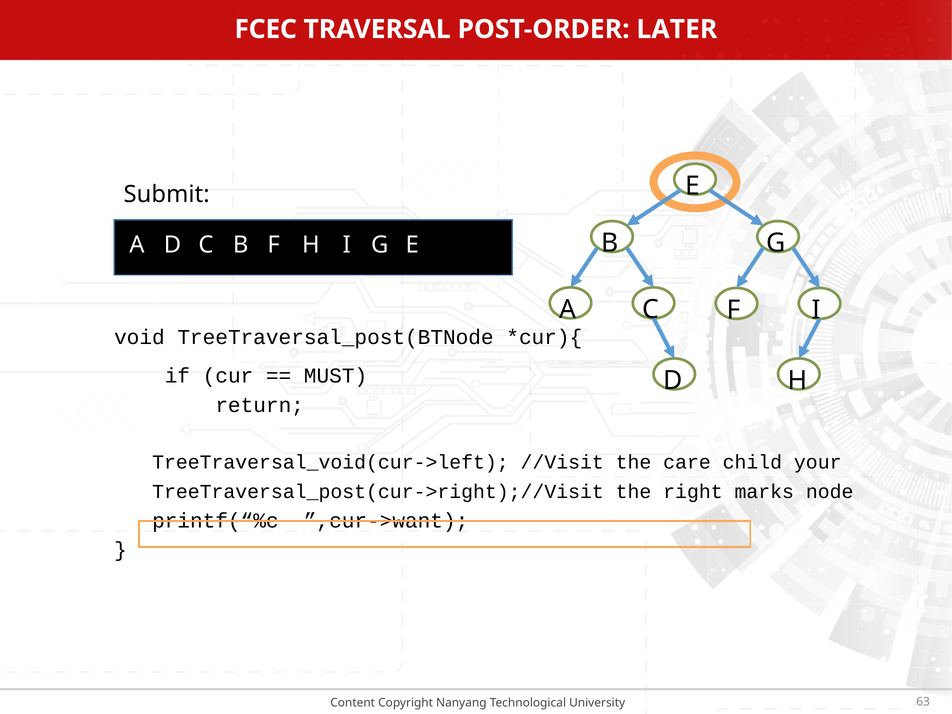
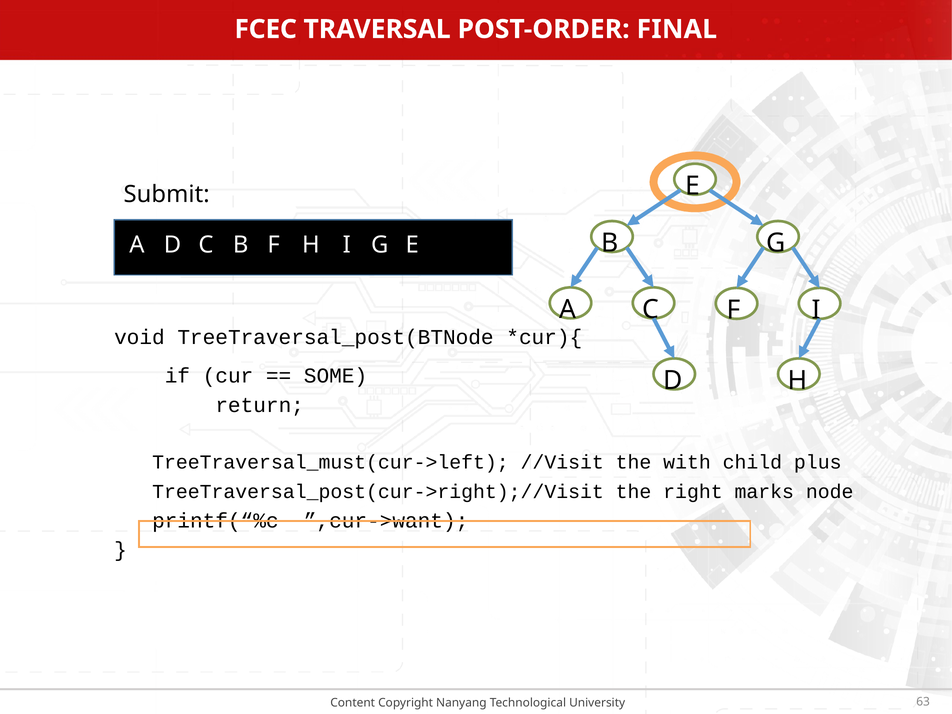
LATER: LATER -> FINAL
MUST: MUST -> SOME
TreeTraversal_void(cur->left: TreeTraversal_void(cur->left -> TreeTraversal_must(cur->left
care: care -> with
your: your -> plus
